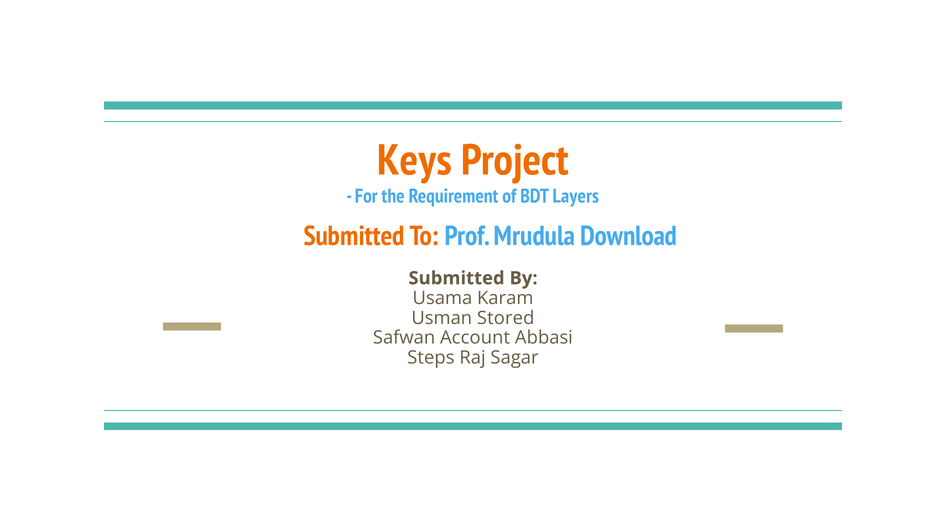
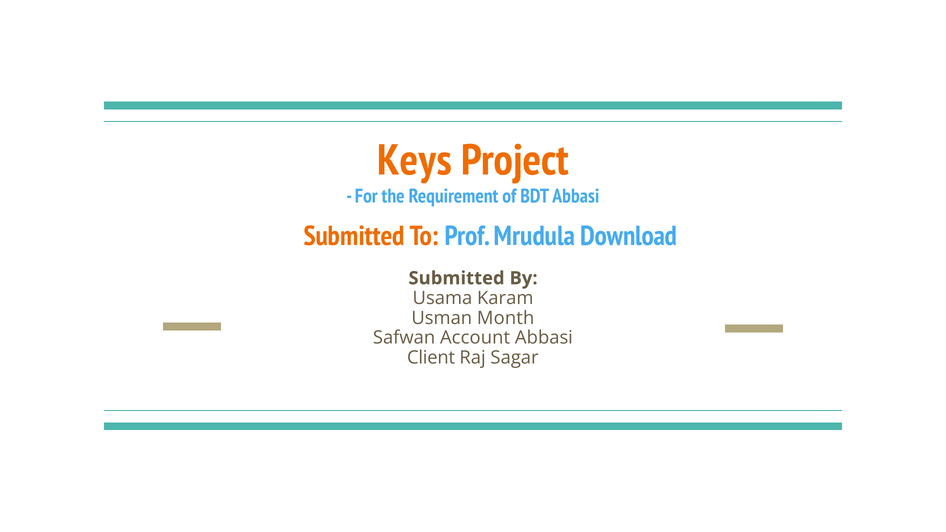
BDT Layers: Layers -> Abbasi
Stored: Stored -> Month
Steps: Steps -> Client
